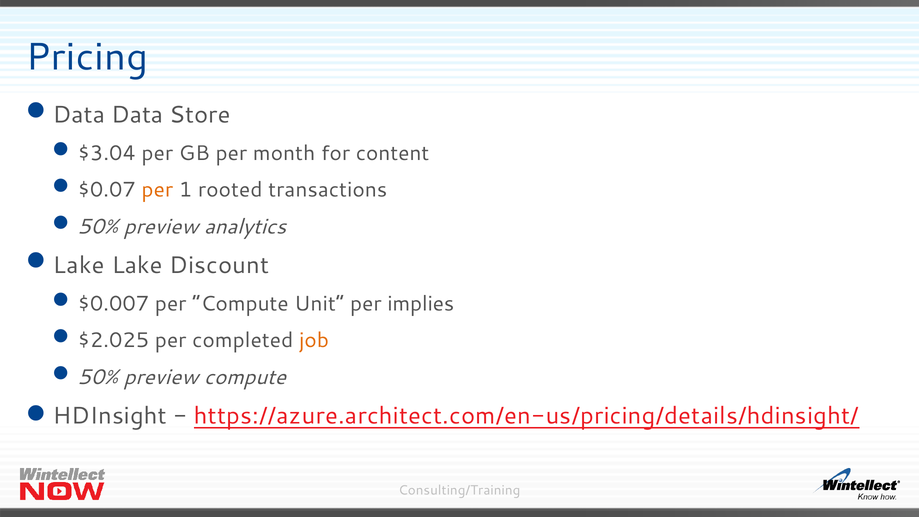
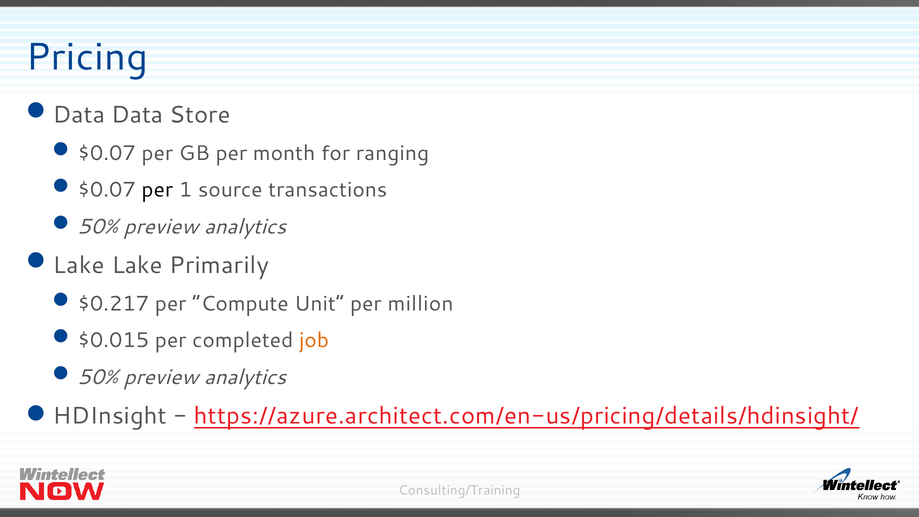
$3.04 at (107, 153): $3.04 -> $0.07
content: content -> ranging
per at (157, 190) colour: orange -> black
rooted: rooted -> source
Discount: Discount -> Primarily
$0.007: $0.007 -> $0.217
implies: implies -> million
$2.025: $2.025 -> $0.015
compute at (245, 377): compute -> analytics
